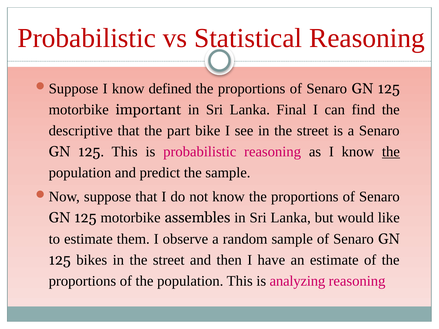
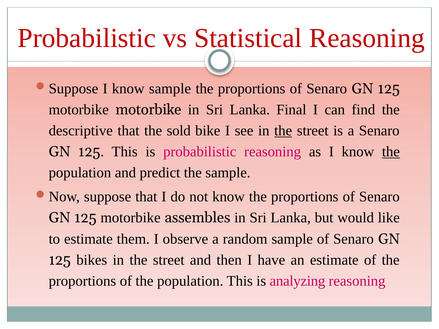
know defined: defined -> sample
motorbike important: important -> motorbike
part: part -> sold
the at (283, 131) underline: none -> present
